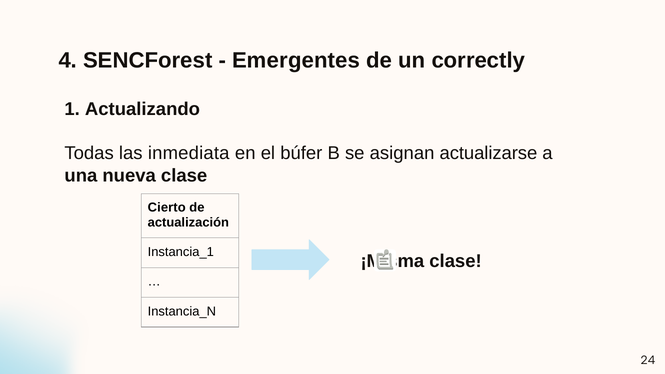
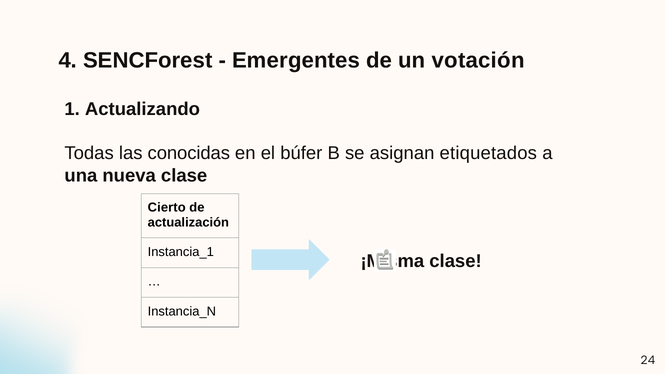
correctly: correctly -> votación
inmediata: inmediata -> conocidas
actualizarse: actualizarse -> etiquetados
